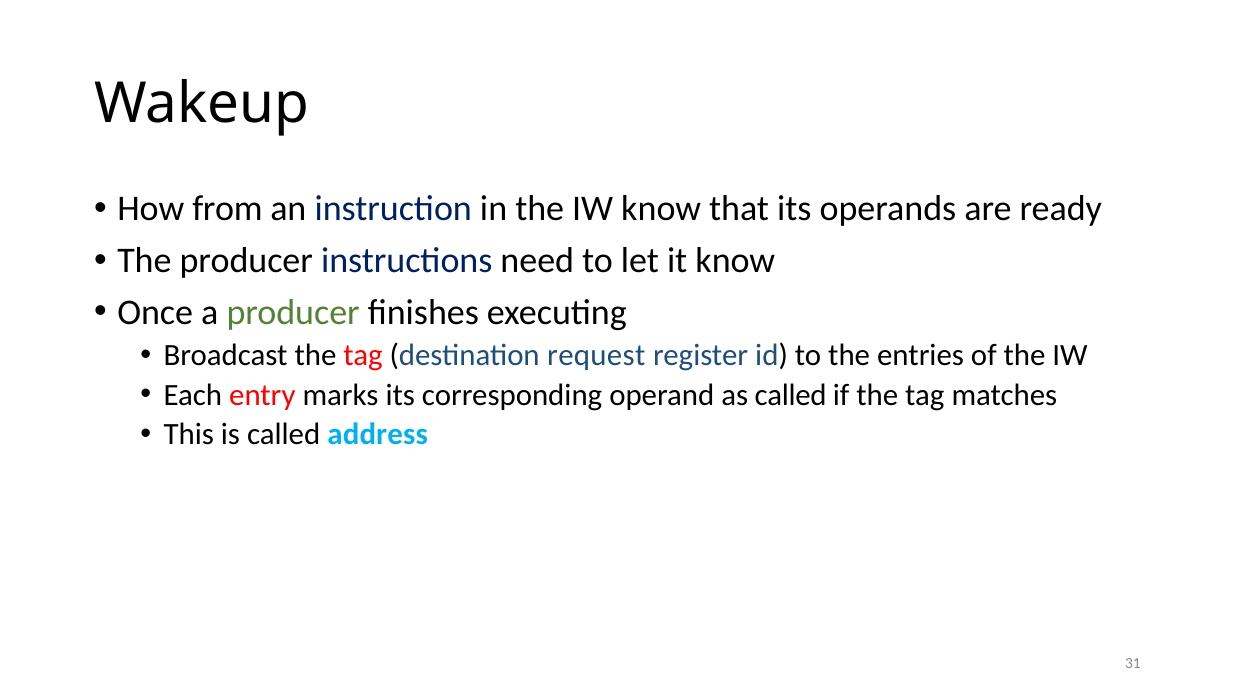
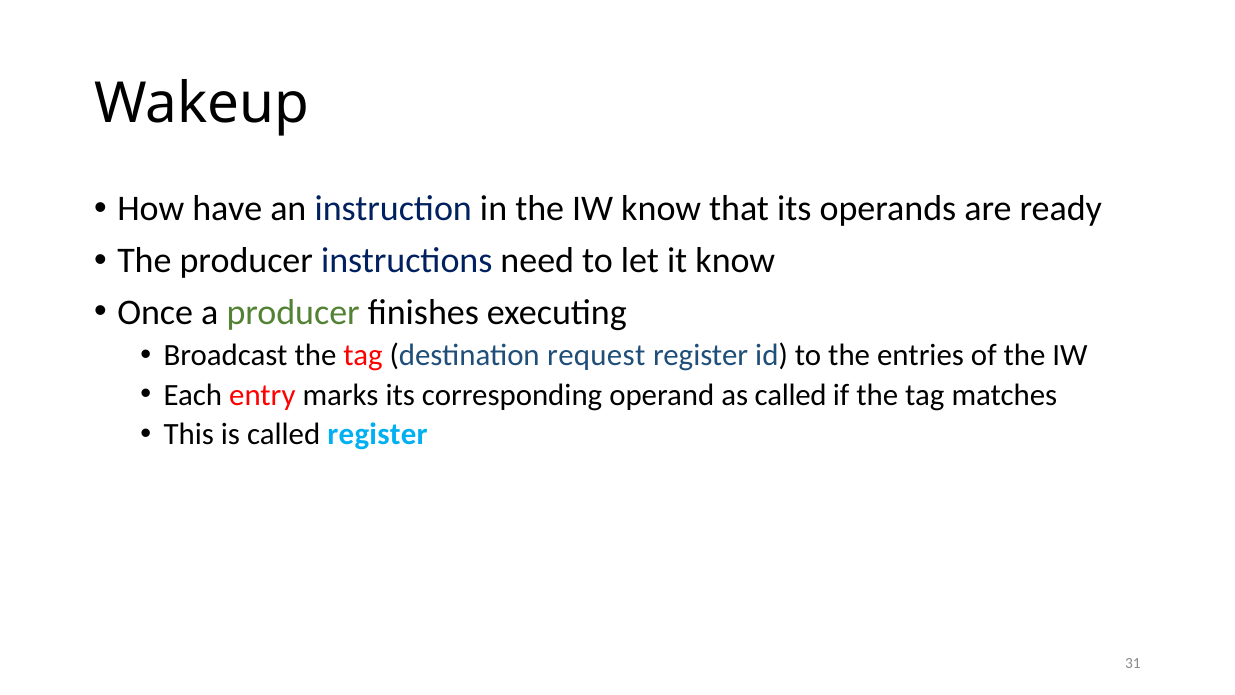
from: from -> have
called address: address -> register
